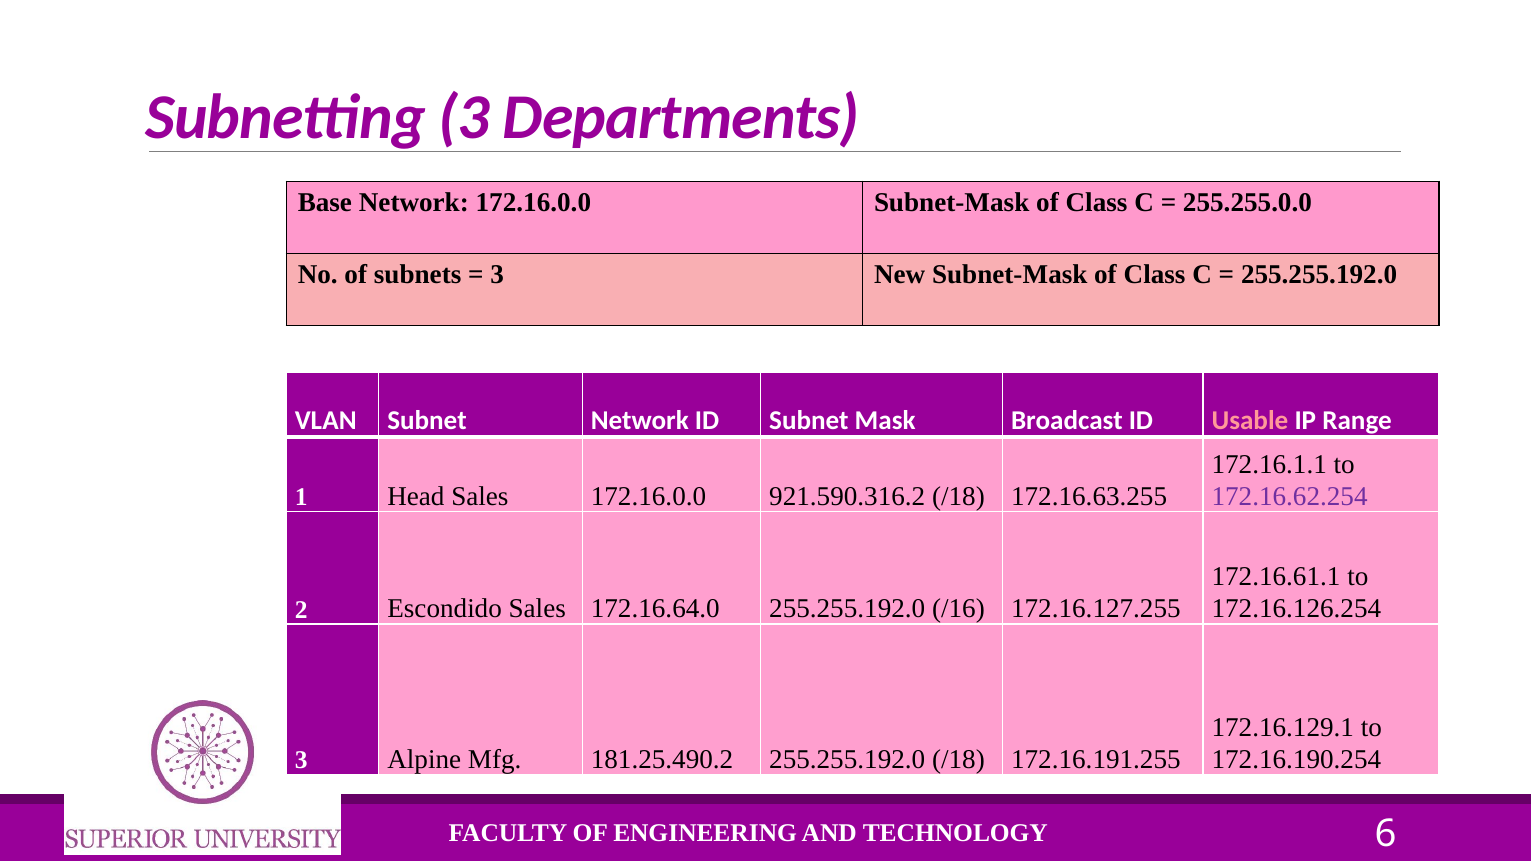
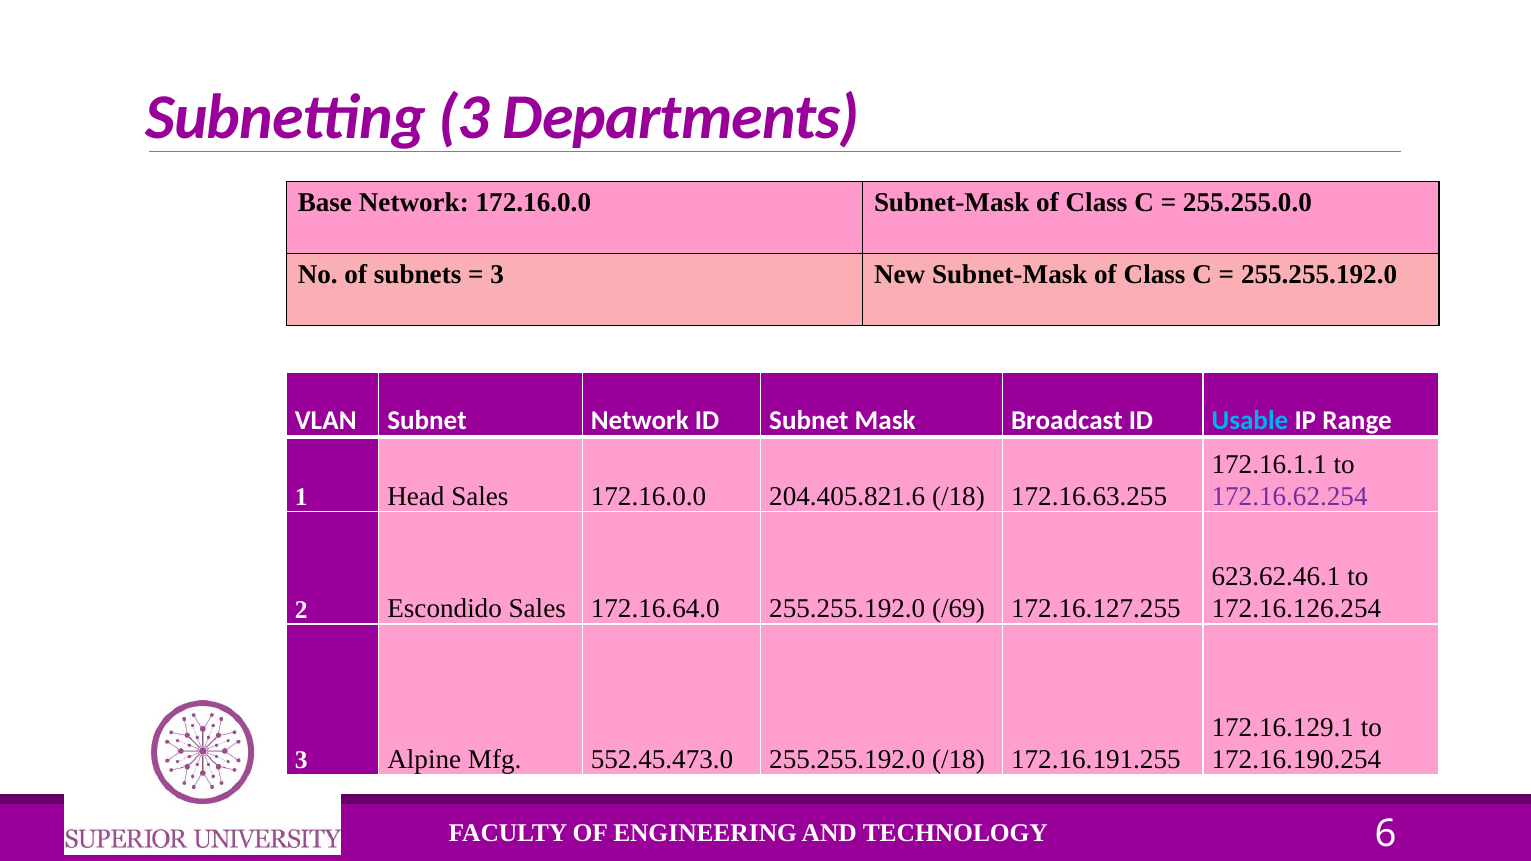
Usable colour: pink -> light blue
921.590.316.2: 921.590.316.2 -> 204.405.821.6
172.16.61.1: 172.16.61.1 -> 623.62.46.1
/16: /16 -> /69
181.25.490.2: 181.25.490.2 -> 552.45.473.0
